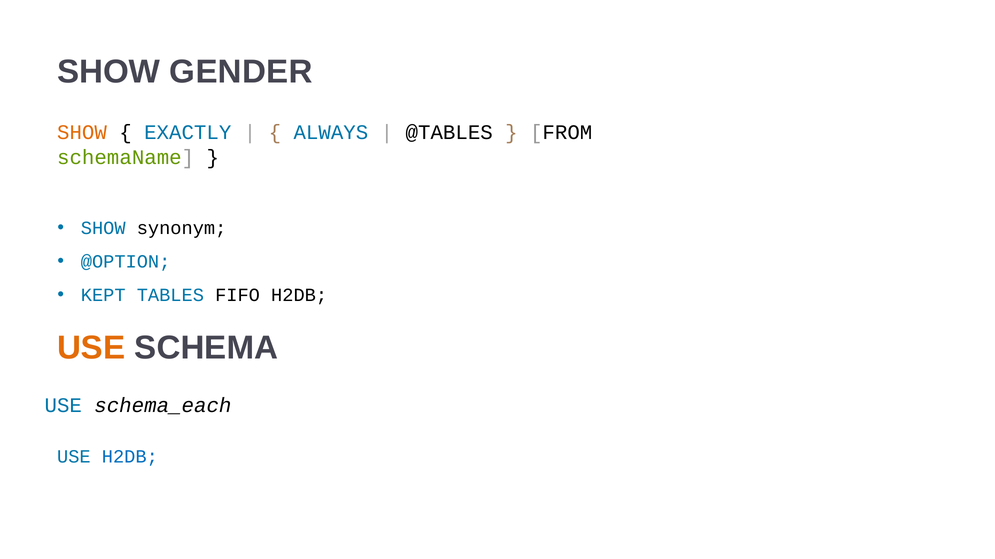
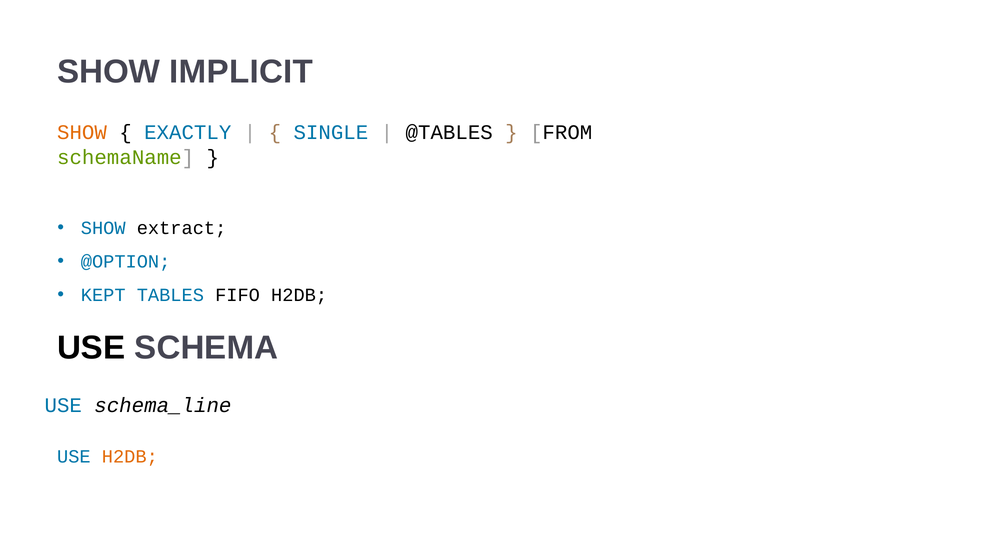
GENDER: GENDER -> IMPLICIT
ALWAYS: ALWAYS -> SINGLE
synonym: synonym -> extract
USE at (91, 348) colour: orange -> black
schema_each: schema_each -> schema_line
H2DB at (130, 457) colour: blue -> orange
